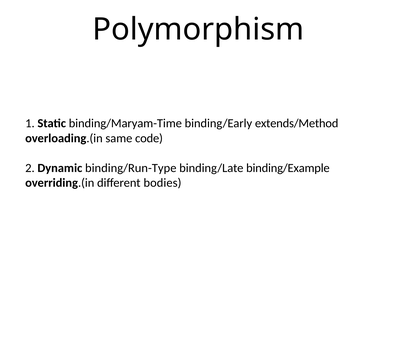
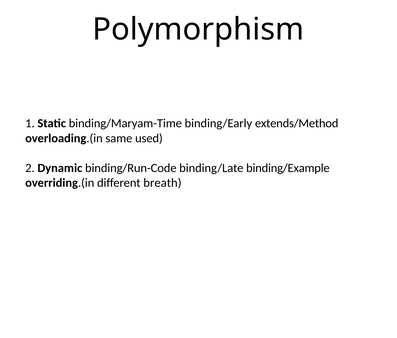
code: code -> used
binding/Run-Type: binding/Run-Type -> binding/Run-Code
bodies: bodies -> breath
